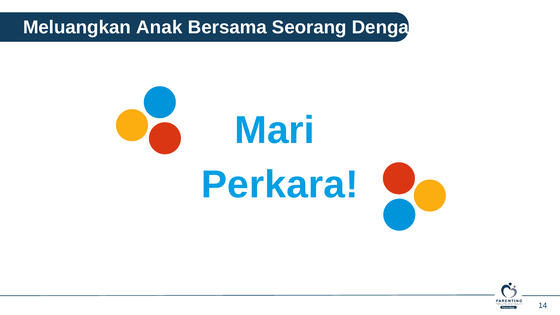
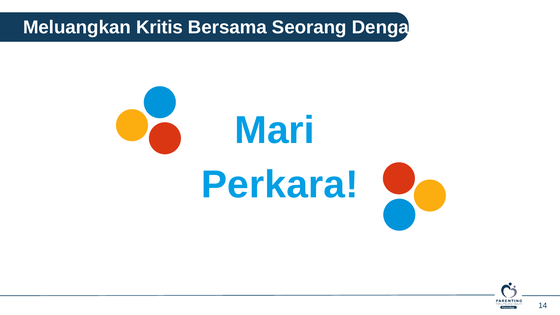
Meluangkan Anak: Anak -> Kritis
